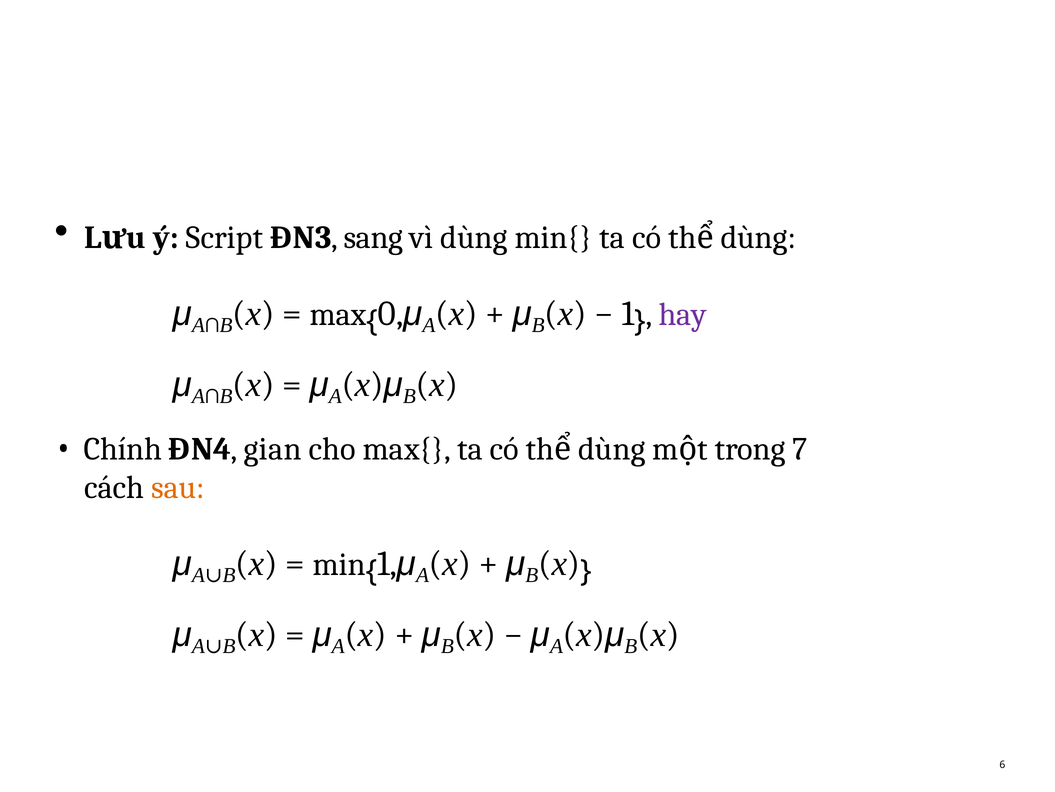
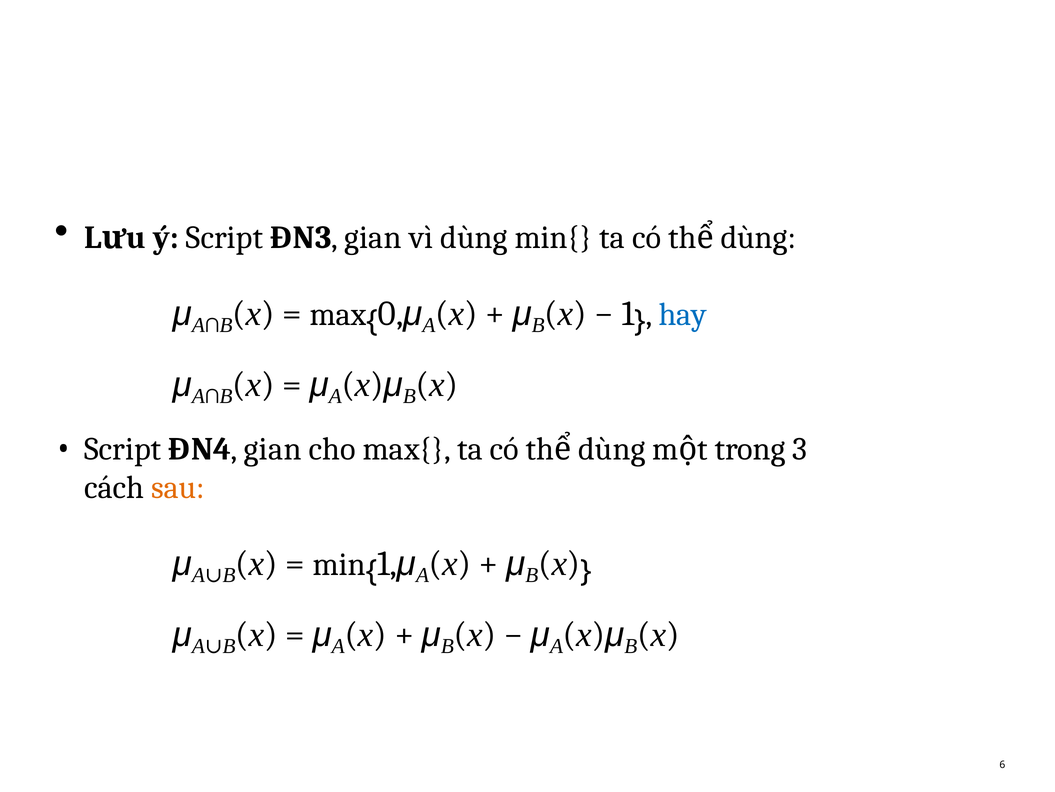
ĐN3 sang: sang -> gian
hay colour: purple -> blue
Chính at (123, 449): Chính -> Script
7: 7 -> 3
